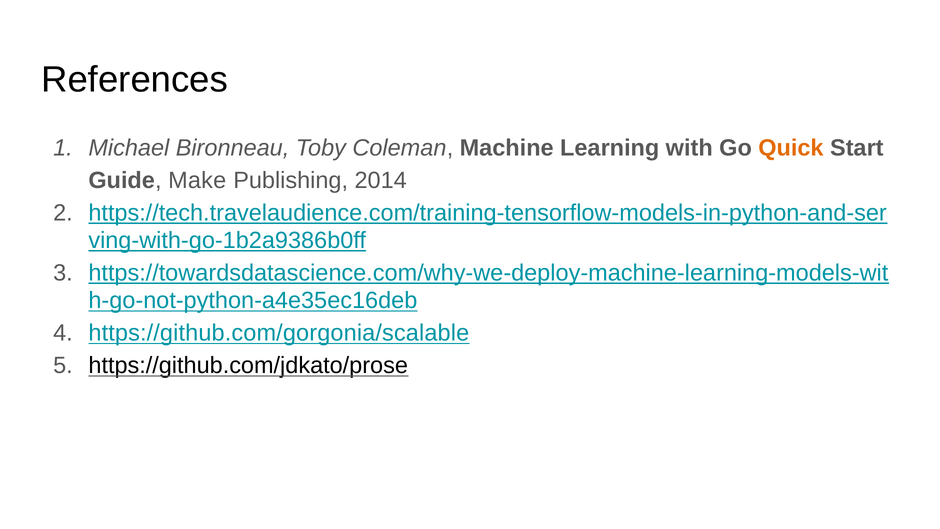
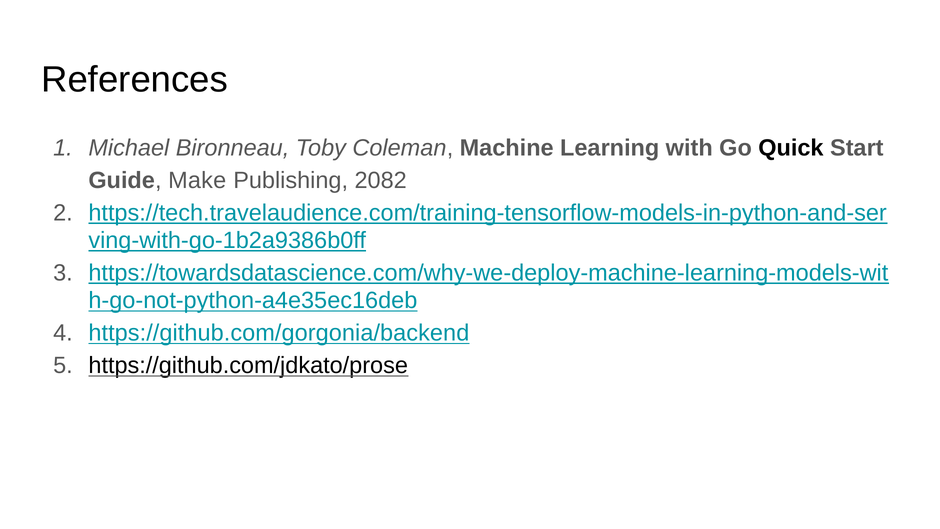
Quick colour: orange -> black
2014: 2014 -> 2082
https://github.com/gorgonia/scalable: https://github.com/gorgonia/scalable -> https://github.com/gorgonia/backend
